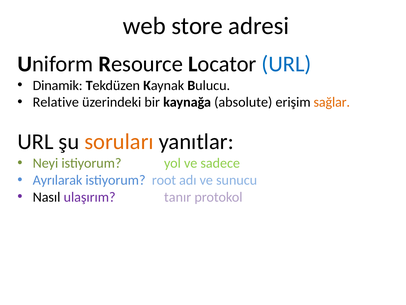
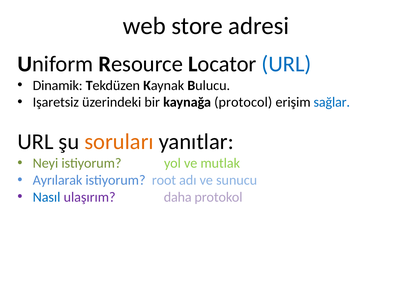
Relative: Relative -> Işaretsiz
absolute: absolute -> protocol
sağlar colour: orange -> blue
sadece: sadece -> mutlak
Nasıl colour: black -> blue
tanır: tanır -> daha
